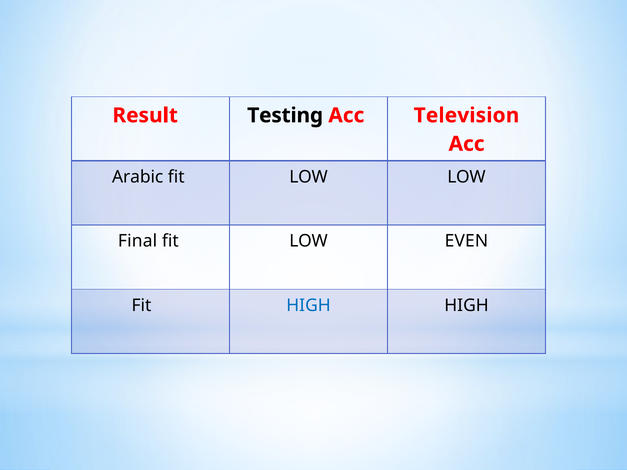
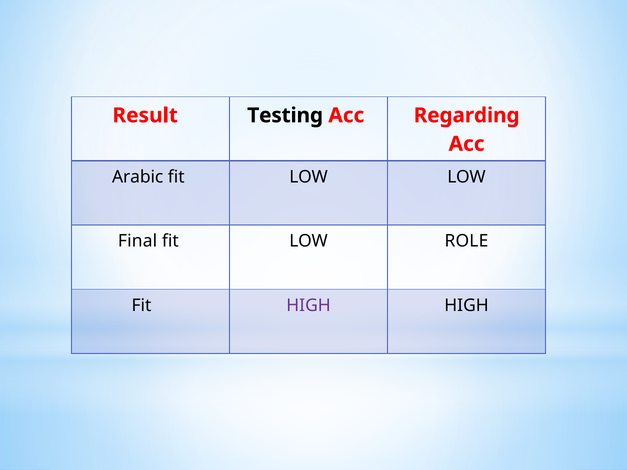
Television: Television -> Regarding
EVEN: EVEN -> ROLE
HIGH at (309, 306) colour: blue -> purple
